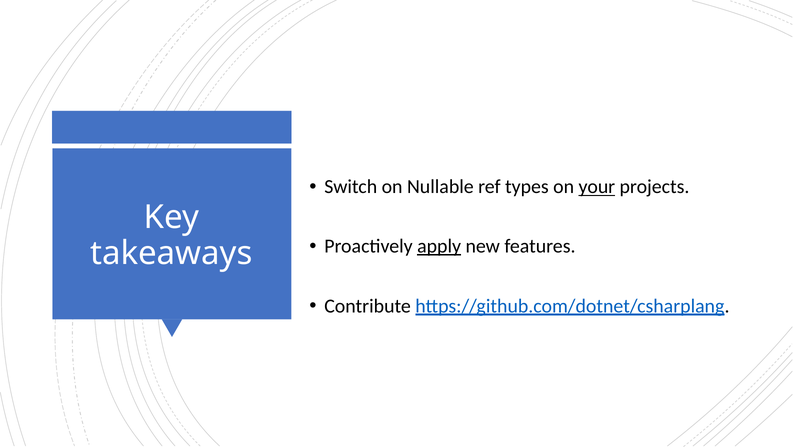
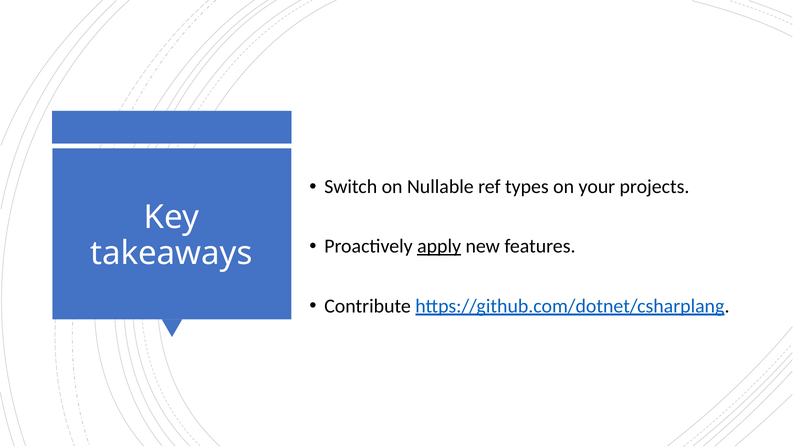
your underline: present -> none
